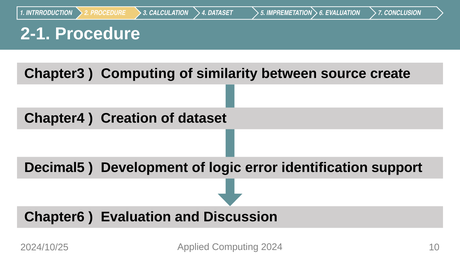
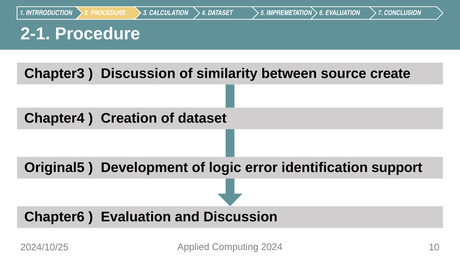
Computing at (138, 73): Computing -> Discussion
Decimal5: Decimal5 -> Original5
